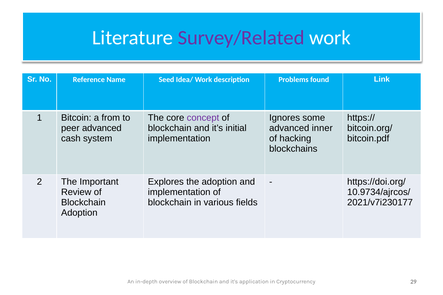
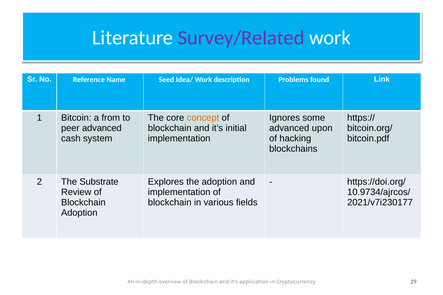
concept colour: purple -> orange
inner: inner -> upon
Important: Important -> Substrate
